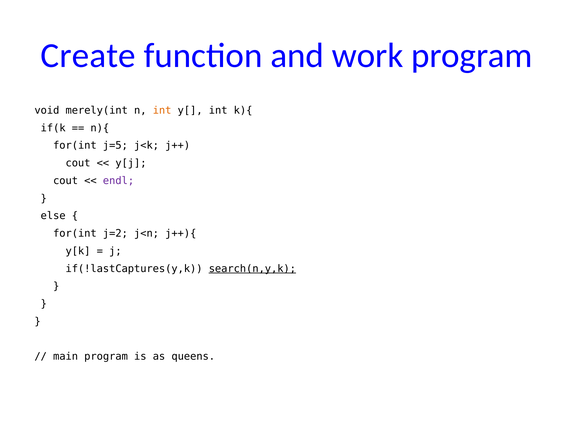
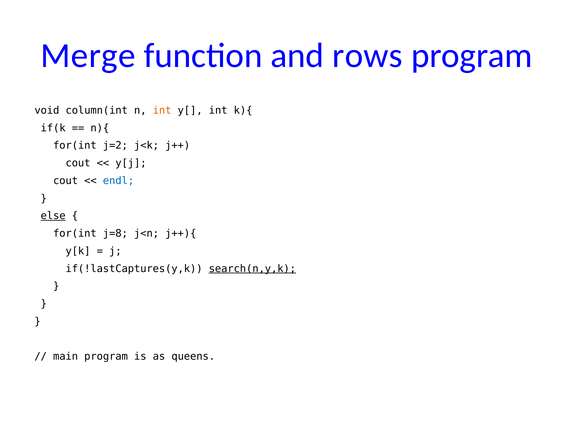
Create: Create -> Merge
work: work -> rows
merely(int: merely(int -> column(int
j=5: j=5 -> j=2
endl colour: purple -> blue
else underline: none -> present
j=2: j=2 -> j=8
